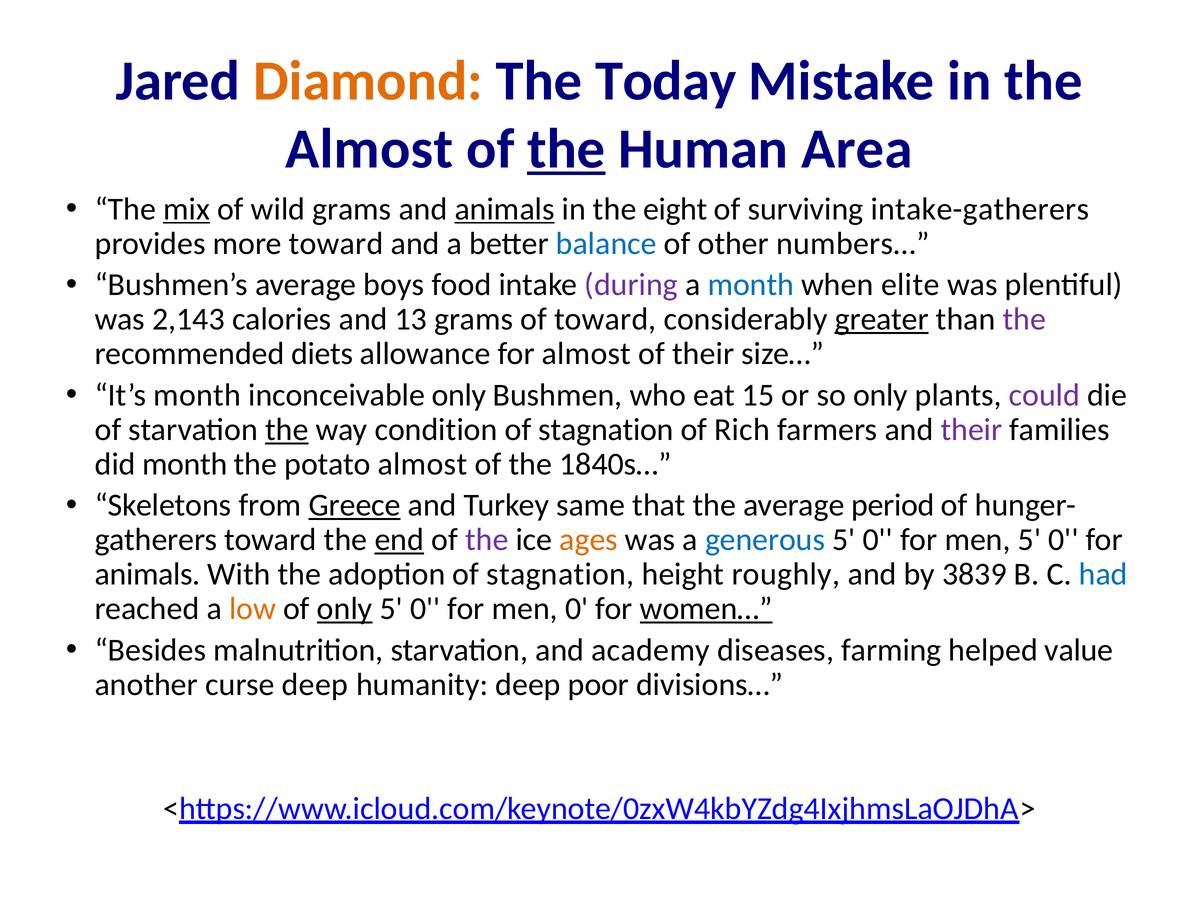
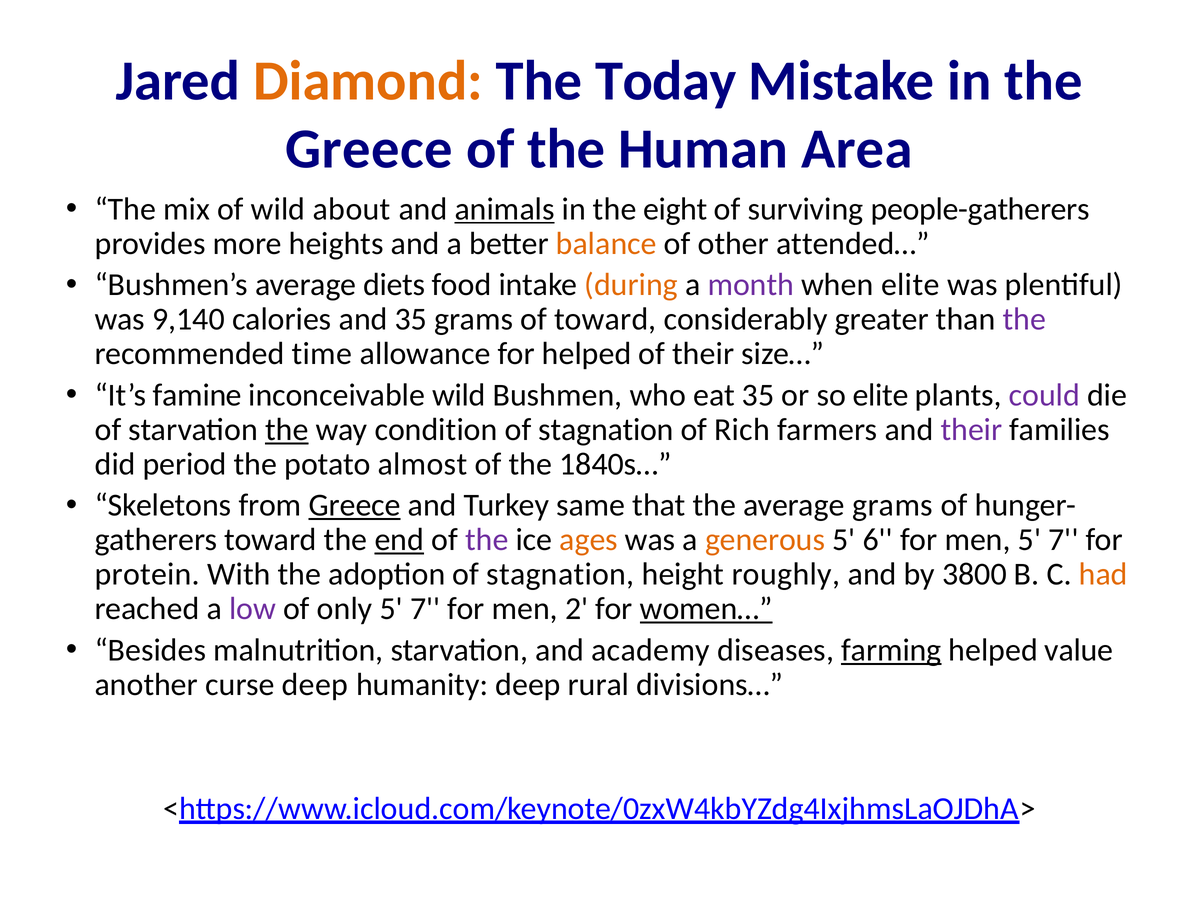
Almost at (369, 149): Almost -> Greece
the at (566, 149) underline: present -> none
mix underline: present -> none
wild grams: grams -> about
intake-gatherers: intake-gatherers -> people-gatherers
more toward: toward -> heights
balance colour: blue -> orange
numbers…: numbers… -> attended…
boys: boys -> diets
during colour: purple -> orange
month at (751, 285) colour: blue -> purple
2,143: 2,143 -> 9,140
and 13: 13 -> 35
greater underline: present -> none
diets: diets -> time
for almost: almost -> helped
It’s month: month -> famine
inconceivable only: only -> wild
eat 15: 15 -> 35
so only: only -> elite
did month: month -> period
average period: period -> grams
generous colour: blue -> orange
0 at (878, 539): 0 -> 6
men 5 0: 0 -> 7
animals at (148, 574): animals -> protein
3839: 3839 -> 3800
had colour: blue -> orange
low colour: orange -> purple
only at (345, 608) underline: present -> none
0 at (425, 608): 0 -> 7
men 0: 0 -> 2
farming underline: none -> present
poor: poor -> rural
